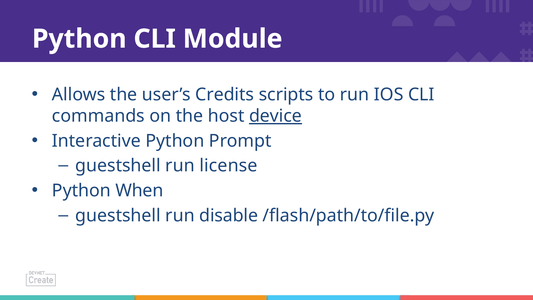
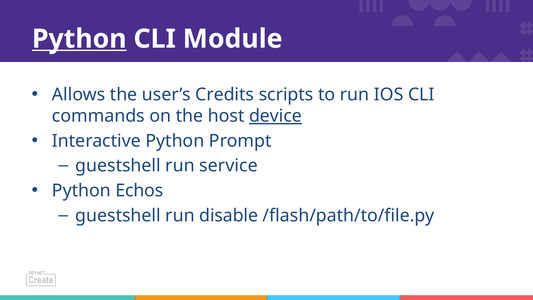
Python at (79, 39) underline: none -> present
license: license -> service
When: When -> Echos
